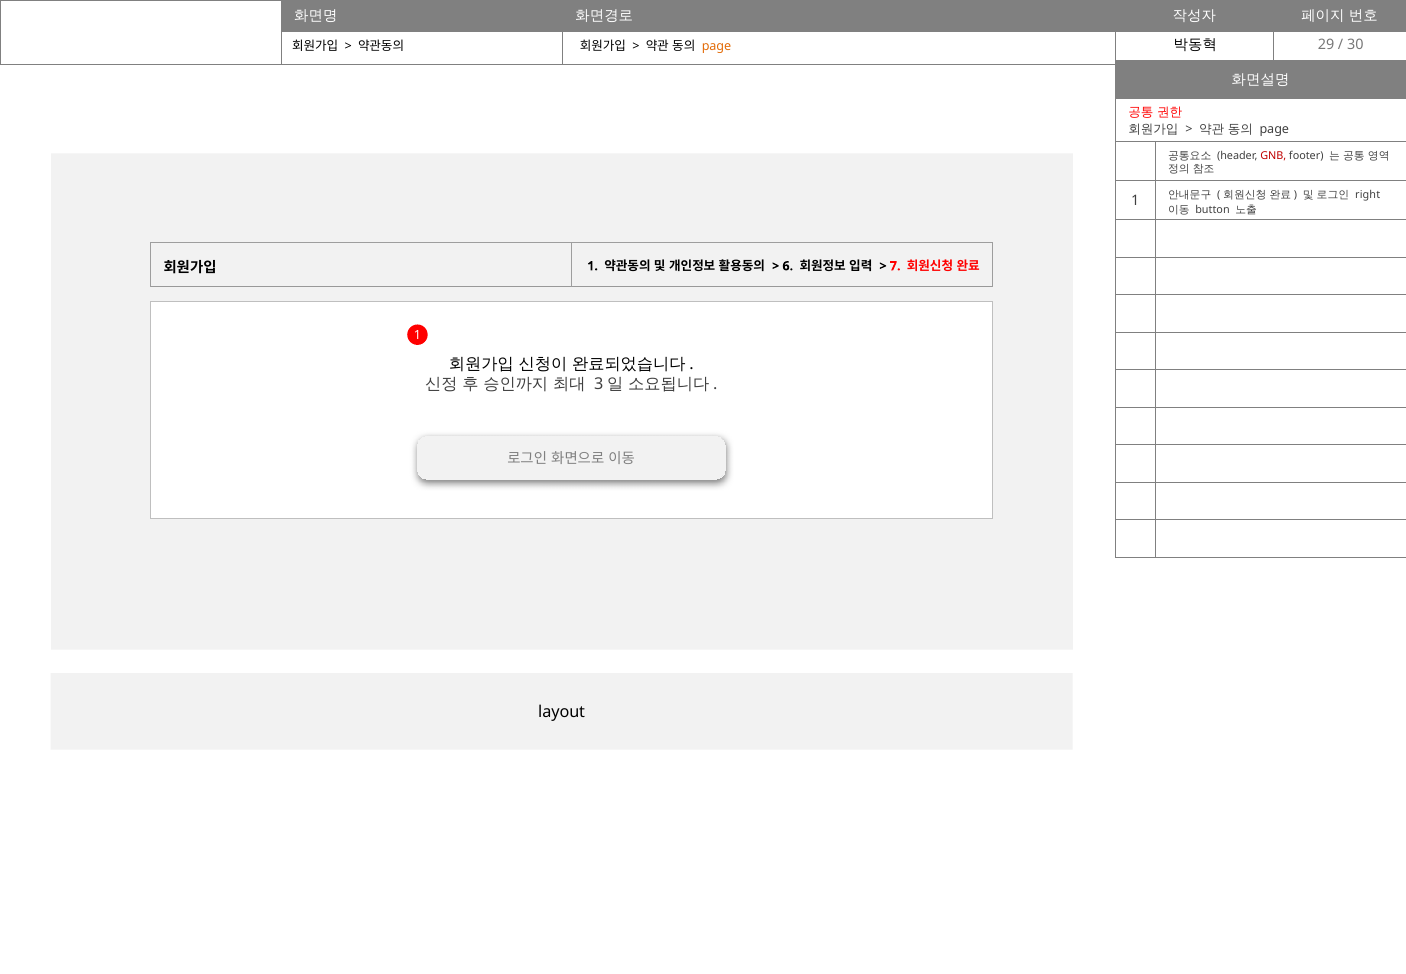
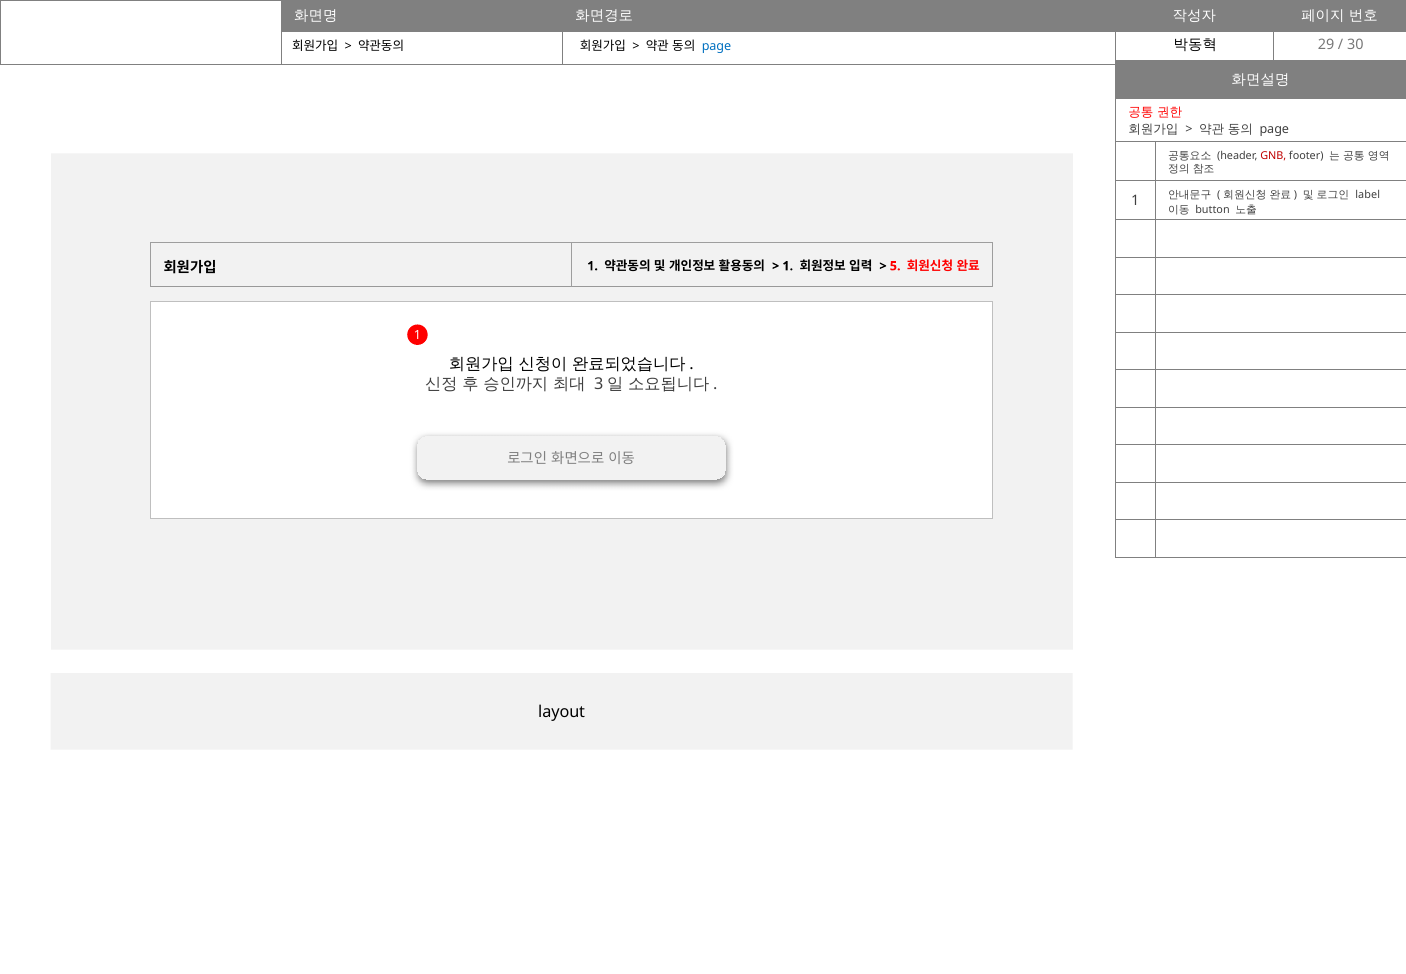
page at (717, 46) colour: orange -> blue
right: right -> label
6 at (788, 266): 6 -> 1
7: 7 -> 5
